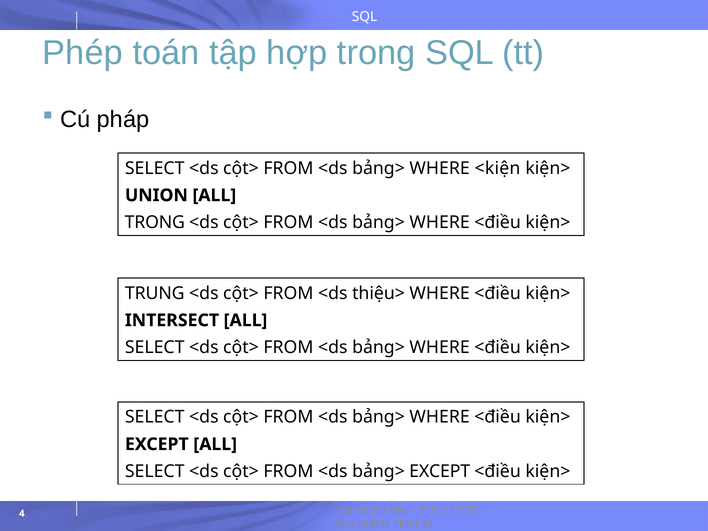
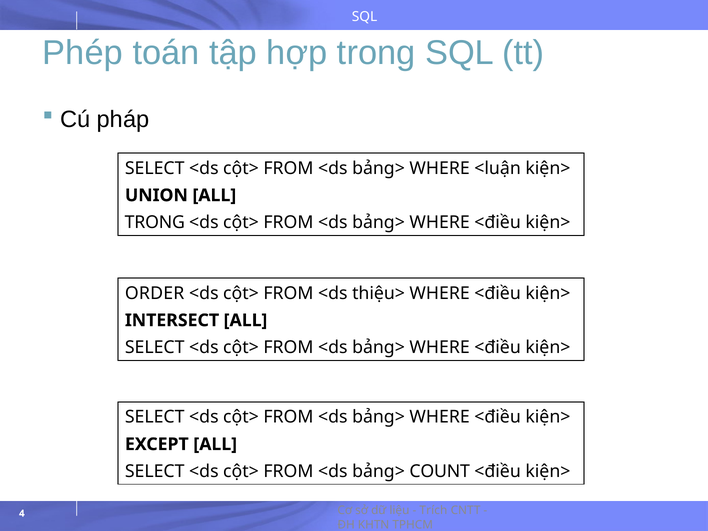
<kiện: <kiện -> <luận
TRUNG: TRUNG -> ORDER
bảng> EXCEPT: EXCEPT -> COUNT
